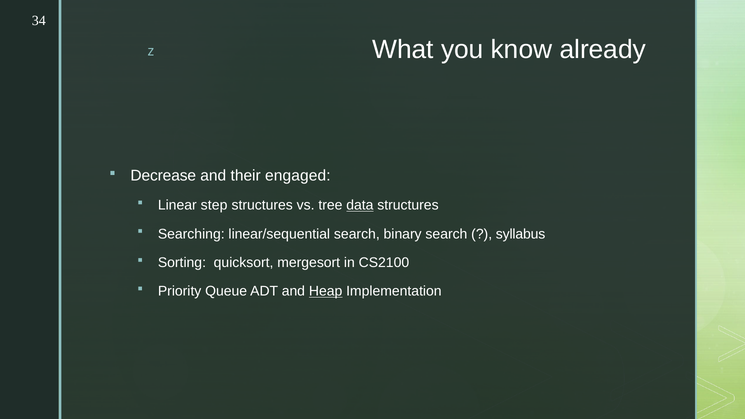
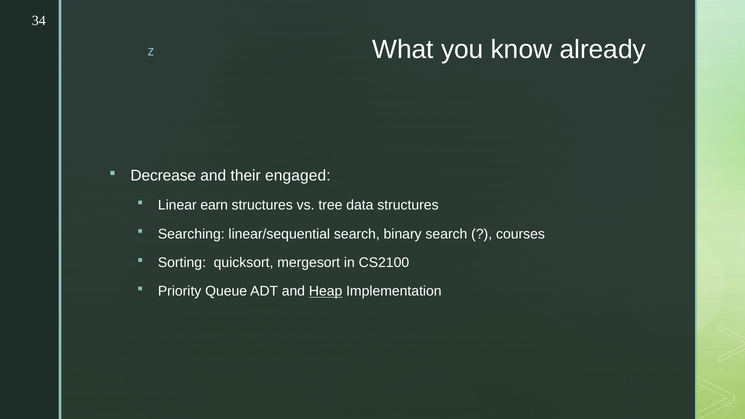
step: step -> earn
data underline: present -> none
syllabus: syllabus -> courses
